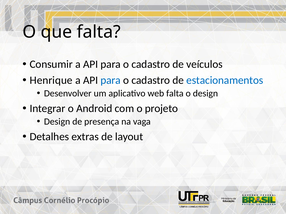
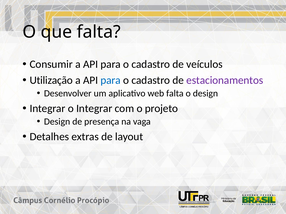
Henrique: Henrique -> Utilização
estacionamentos colour: blue -> purple
o Android: Android -> Integrar
